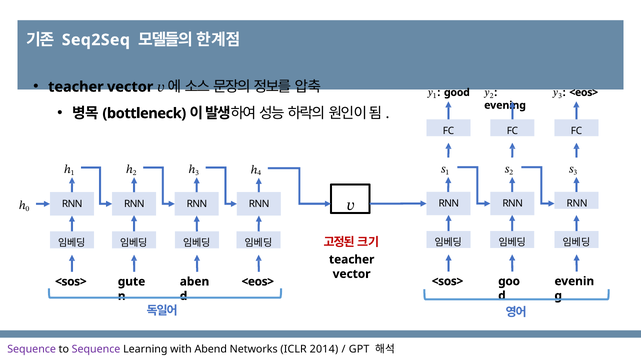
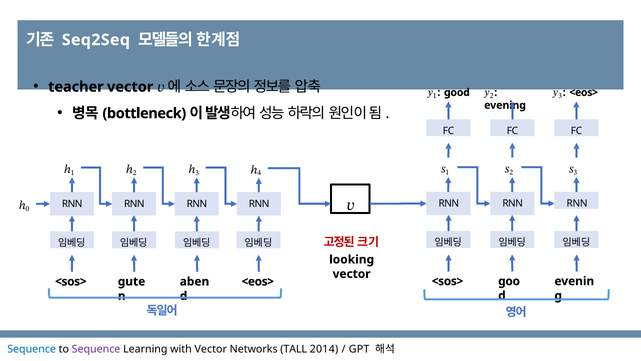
teacher at (352, 259): teacher -> looking
Sequence at (32, 349) colour: purple -> blue
with Abend: Abend -> Vector
ICLR: ICLR -> TALL
